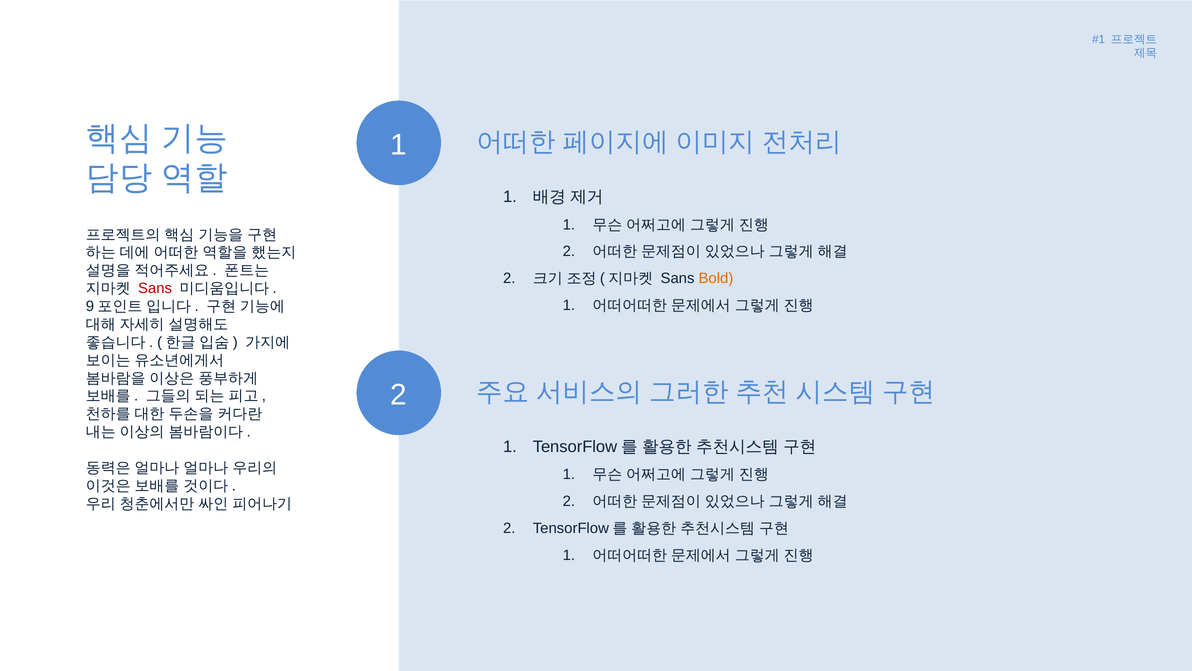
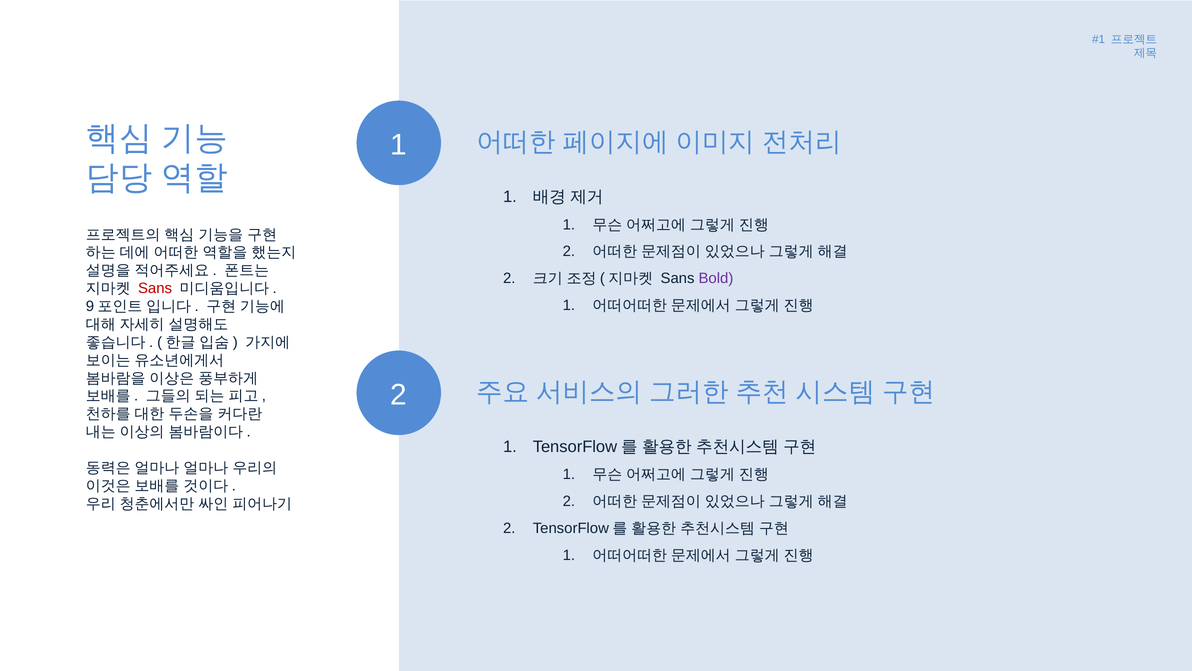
Bold colour: orange -> purple
